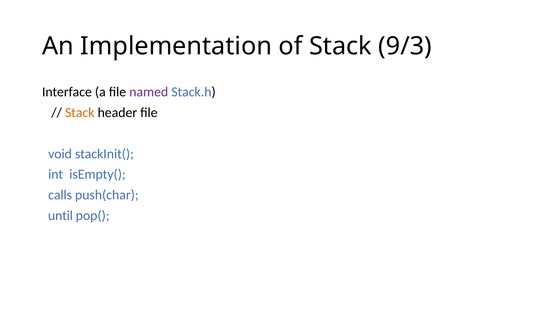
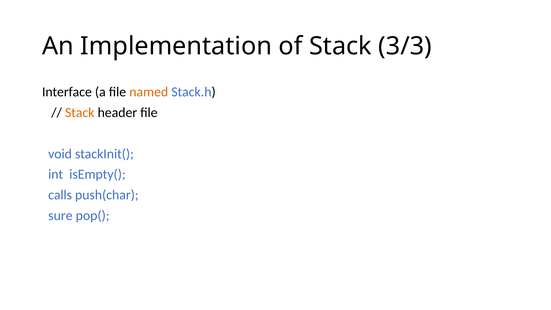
9/3: 9/3 -> 3/3
named colour: purple -> orange
until: until -> sure
